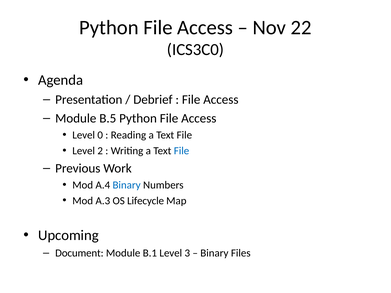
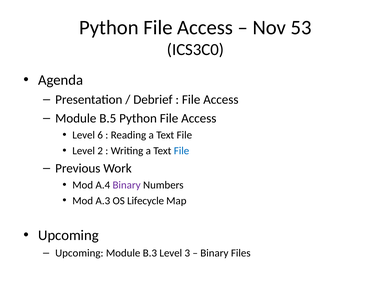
22: 22 -> 53
0: 0 -> 6
Binary at (127, 185) colour: blue -> purple
Document at (79, 253): Document -> Upcoming
B.1: B.1 -> B.3
